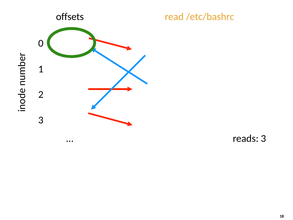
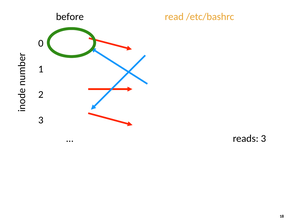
offsets: offsets -> before
